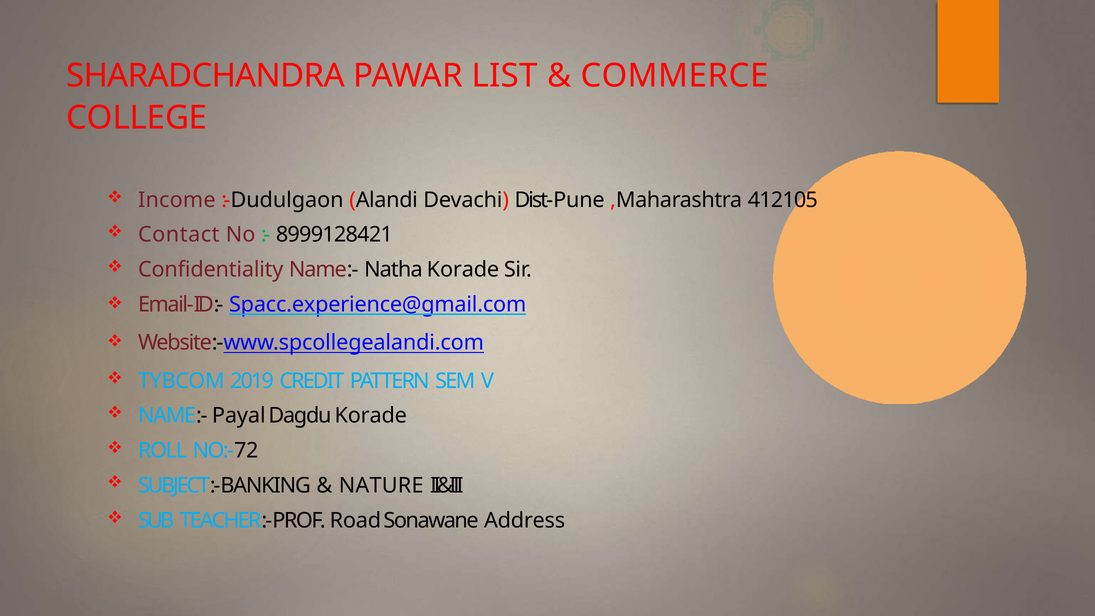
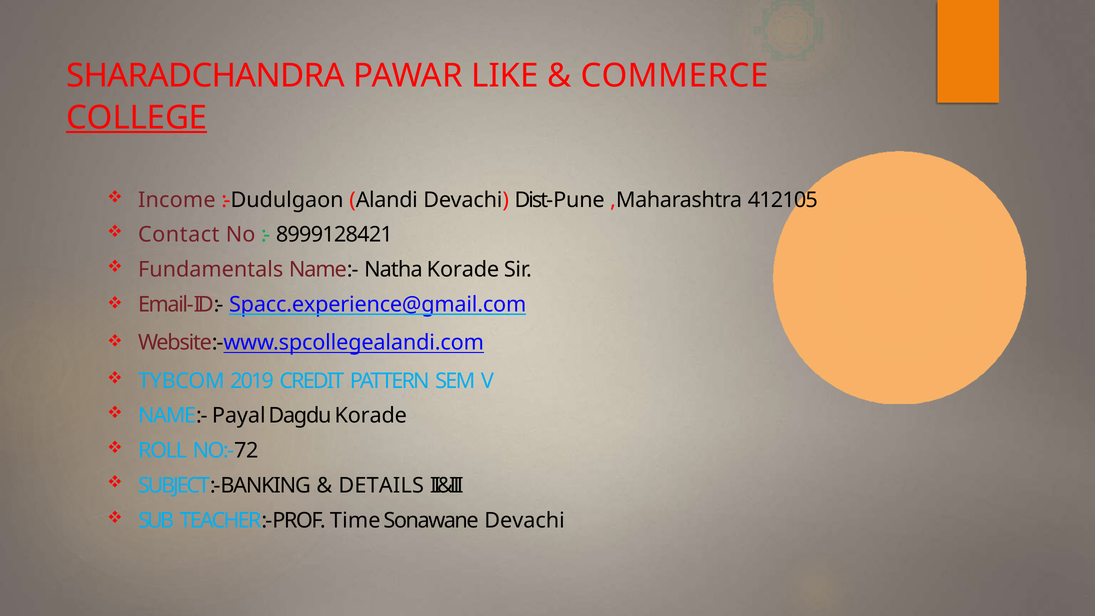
LIST: LIST -> LIKE
COLLEGE underline: none -> present
Confidentiality: Confidentiality -> Fundamentals
NATURE: NATURE -> DETAILS
Road: Road -> Time
Sonawane Address: Address -> Devachi
